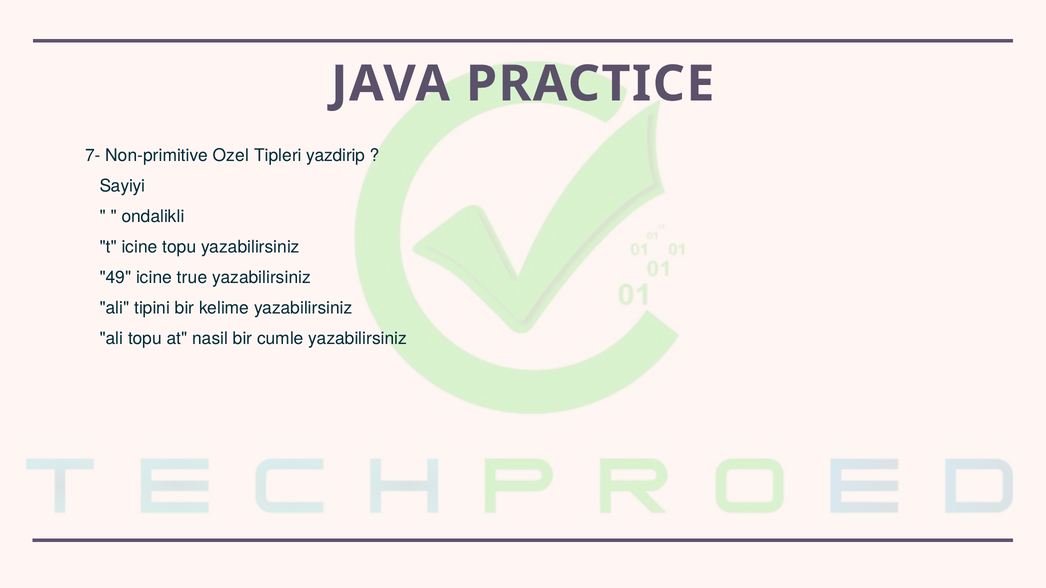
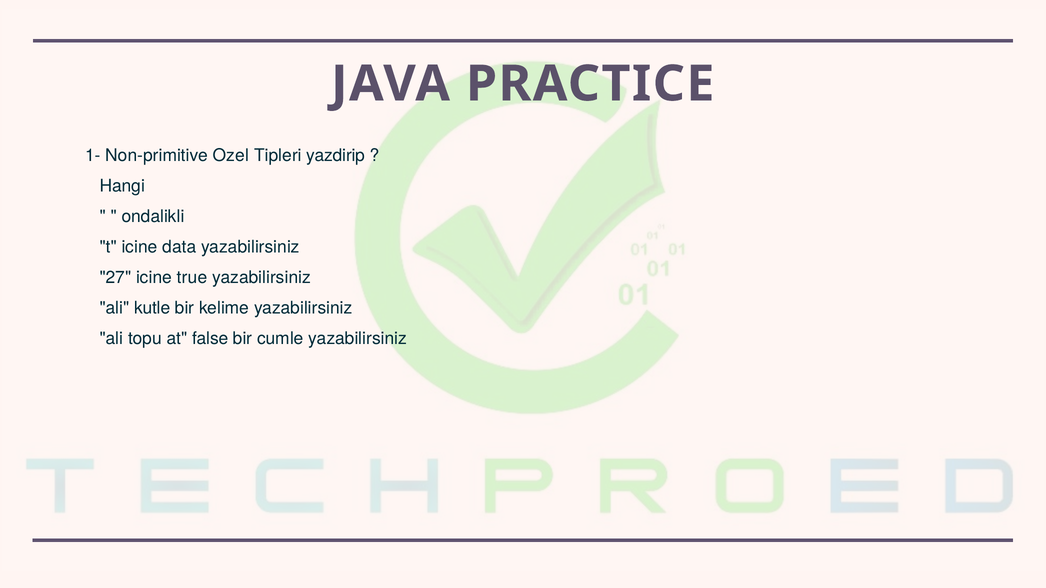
7-: 7- -> 1-
Sayiyi: Sayiyi -> Hangi
icine topu: topu -> data
49: 49 -> 27
tipini: tipini -> kutle
nasil: nasil -> false
